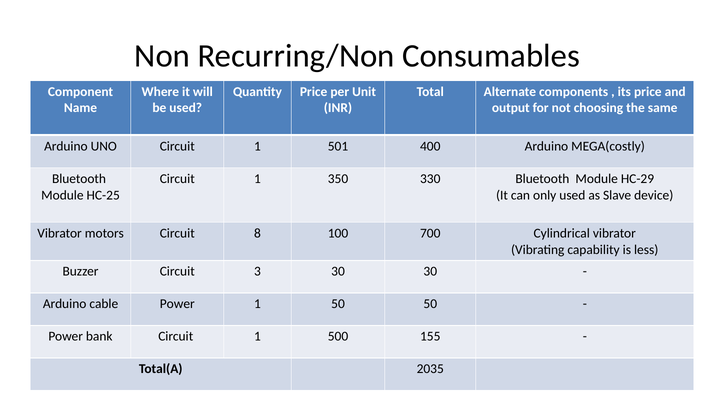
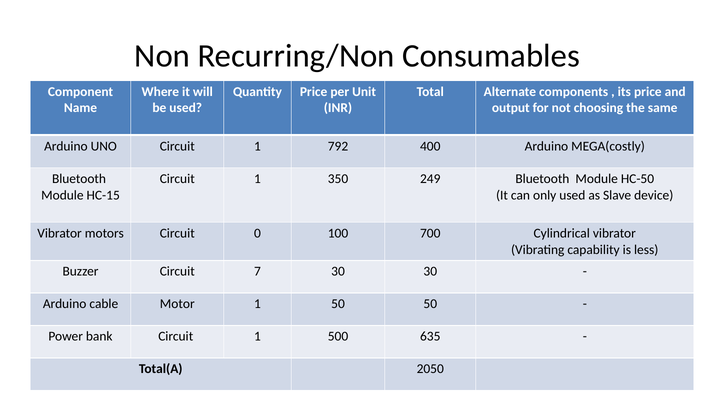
501: 501 -> 792
330: 330 -> 249
HC-29: HC-29 -> HC-50
HC-25: HC-25 -> HC-15
8: 8 -> 0
3: 3 -> 7
cable Power: Power -> Motor
155: 155 -> 635
2035: 2035 -> 2050
